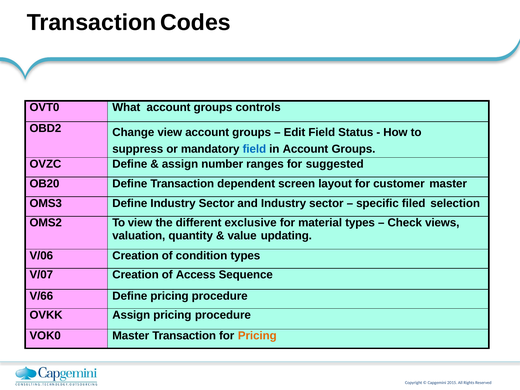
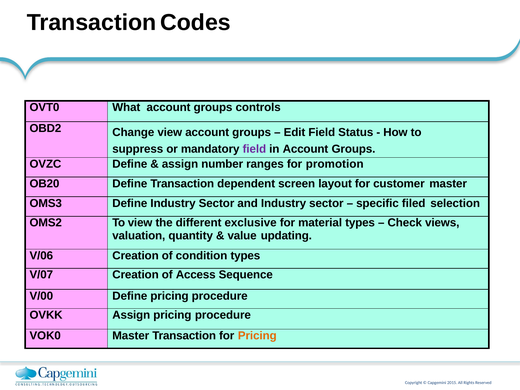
field at (254, 149) colour: blue -> purple
suggested: suggested -> promotion
V/66: V/66 -> V/00
